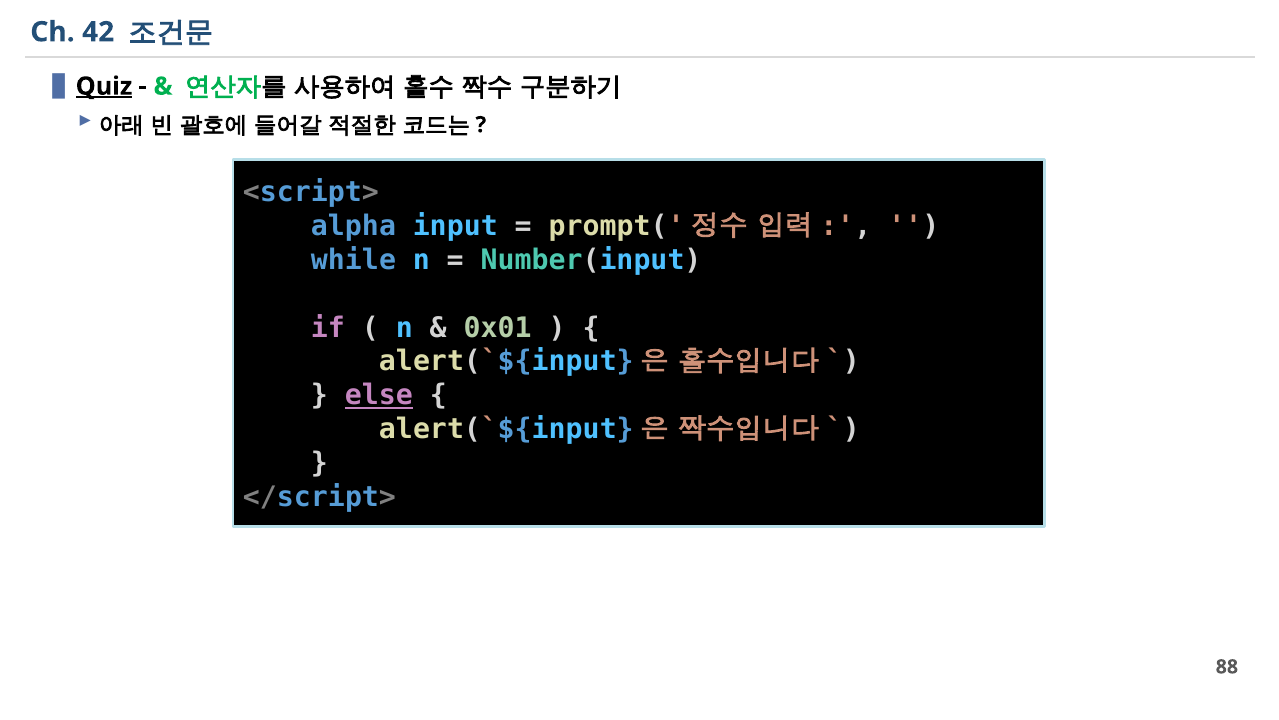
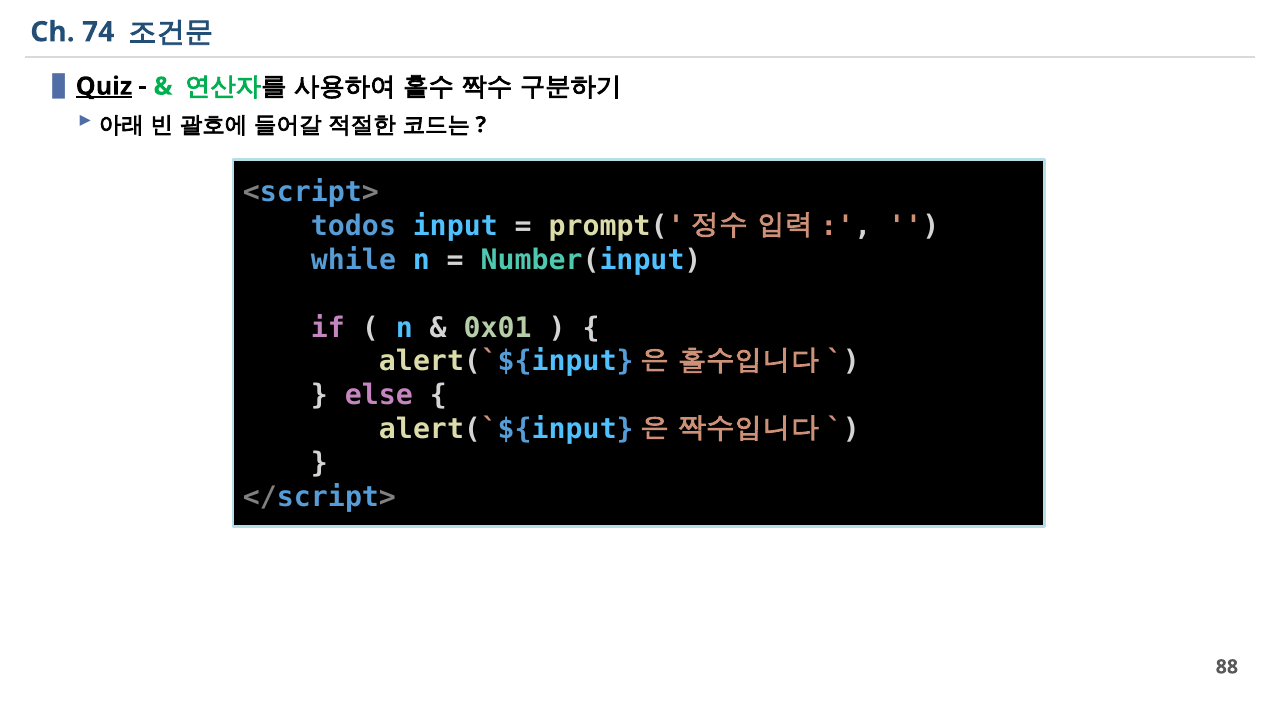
42: 42 -> 74
alpha: alpha -> todos
else underline: present -> none
